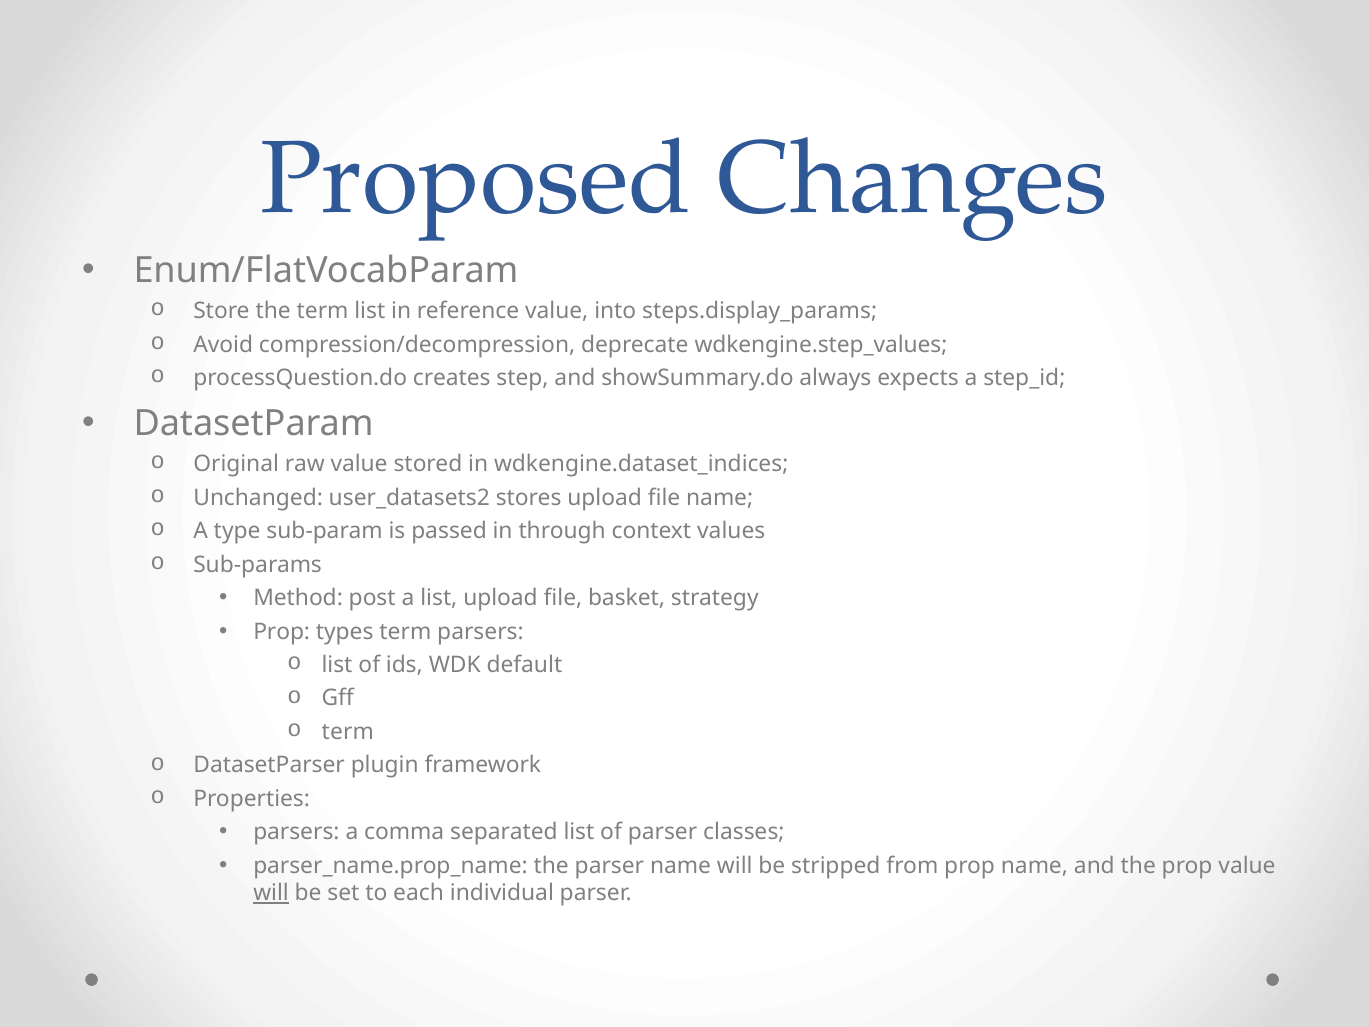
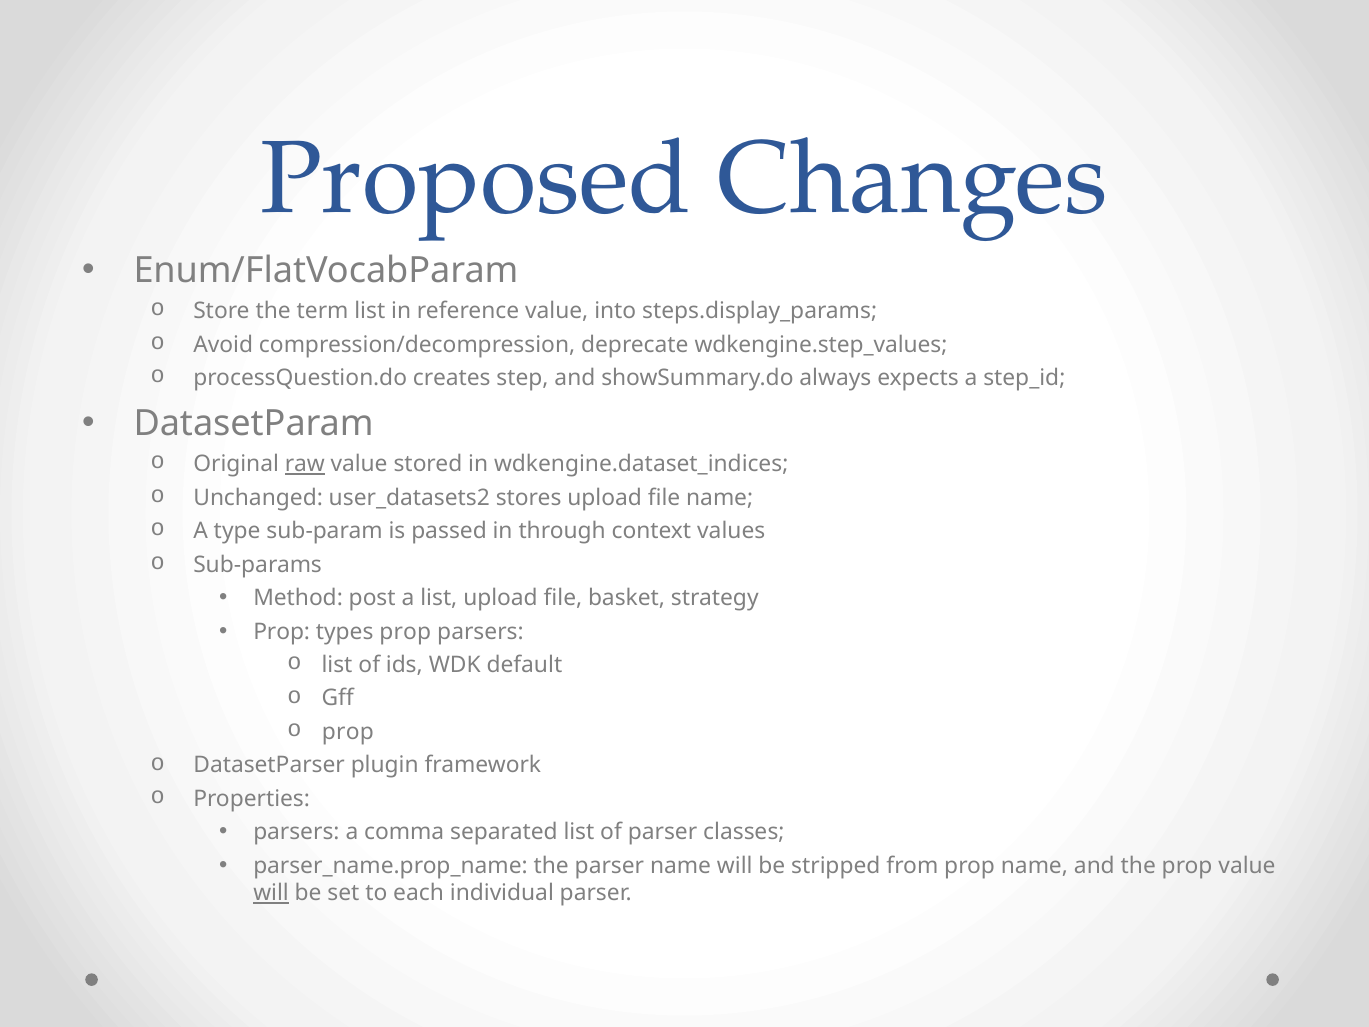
raw underline: none -> present
types term: term -> prop
term at (348, 732): term -> prop
